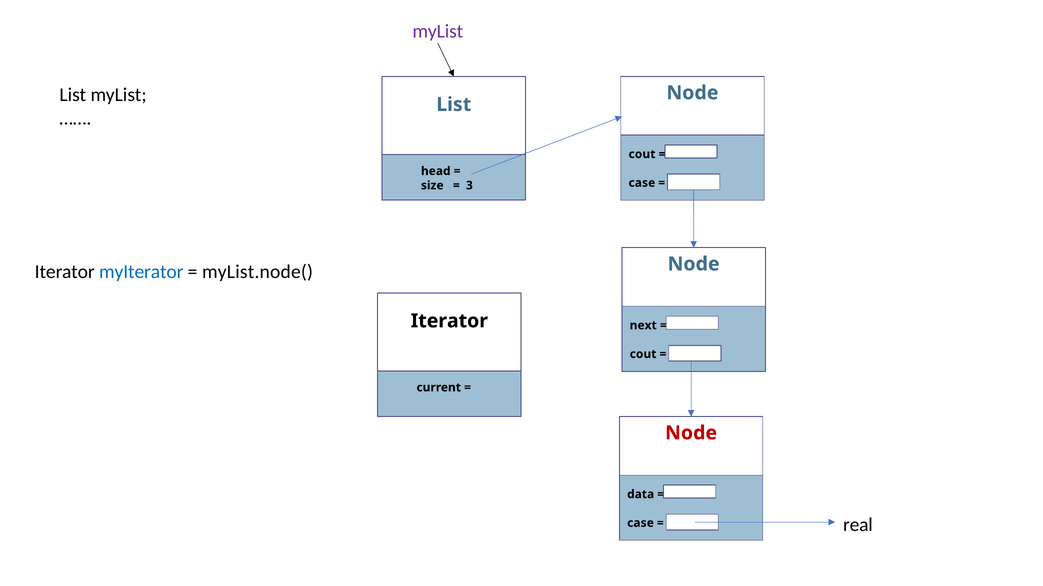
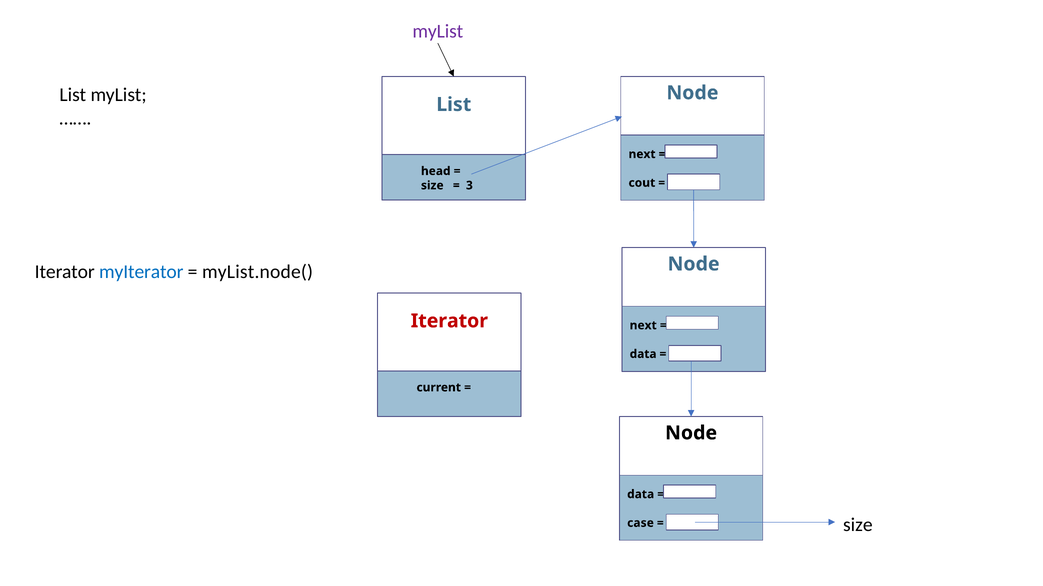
cout at (642, 154): cout -> next
case at (642, 183): case -> cout
Iterator at (449, 321) colour: black -> red
cout at (643, 354): cout -> data
Node at (691, 433) colour: red -> black
real at (858, 525): real -> size
